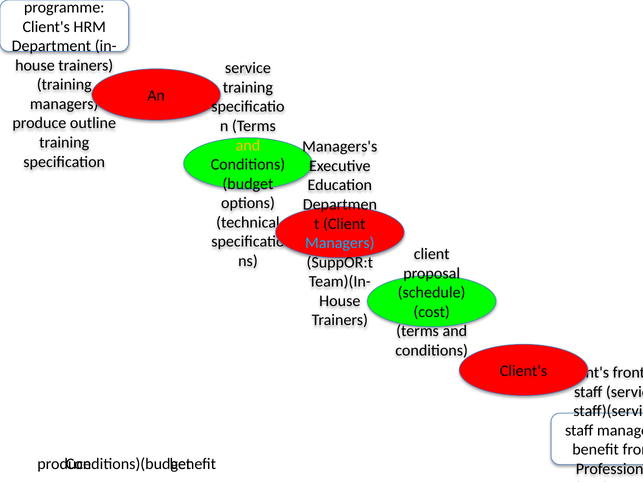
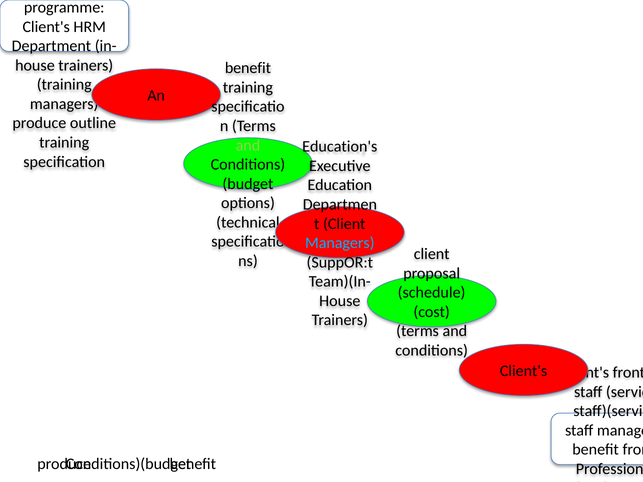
service at (248, 68): service -> benefit
and at (248, 145) colour: yellow -> light green
Managers's: Managers's -> Education's
